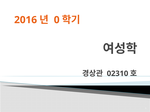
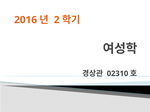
0: 0 -> 2
